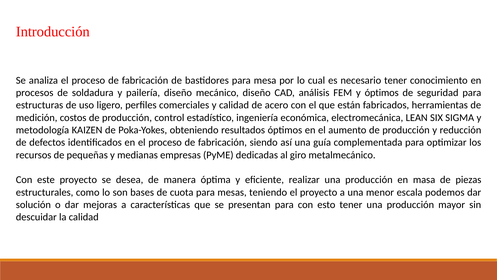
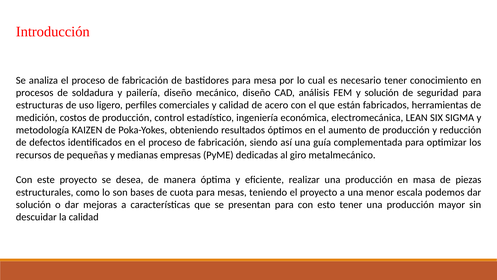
y óptimos: óptimos -> solución
